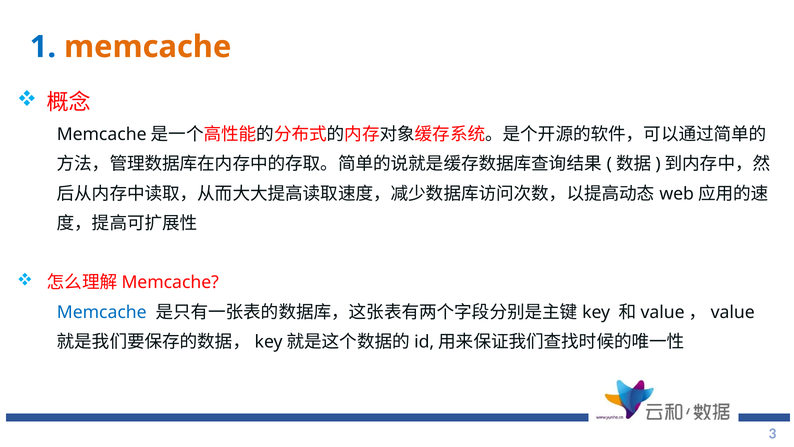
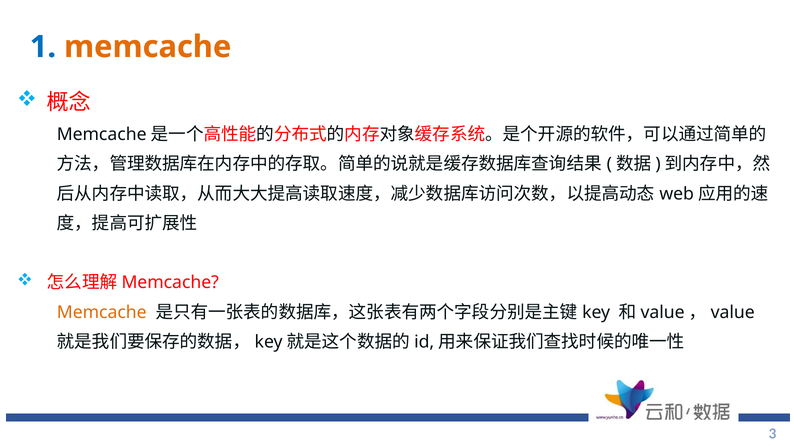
Memcache at (102, 312) colour: blue -> orange
